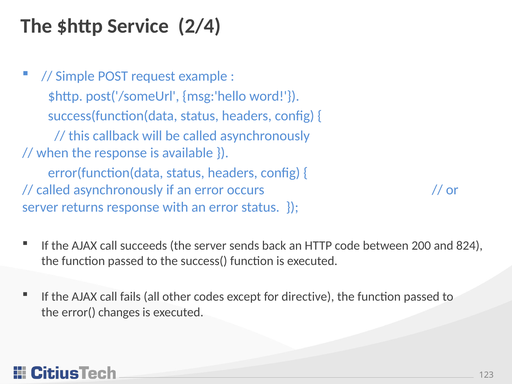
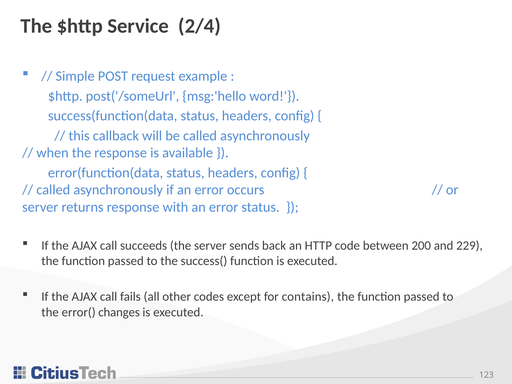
824: 824 -> 229
directive: directive -> contains
